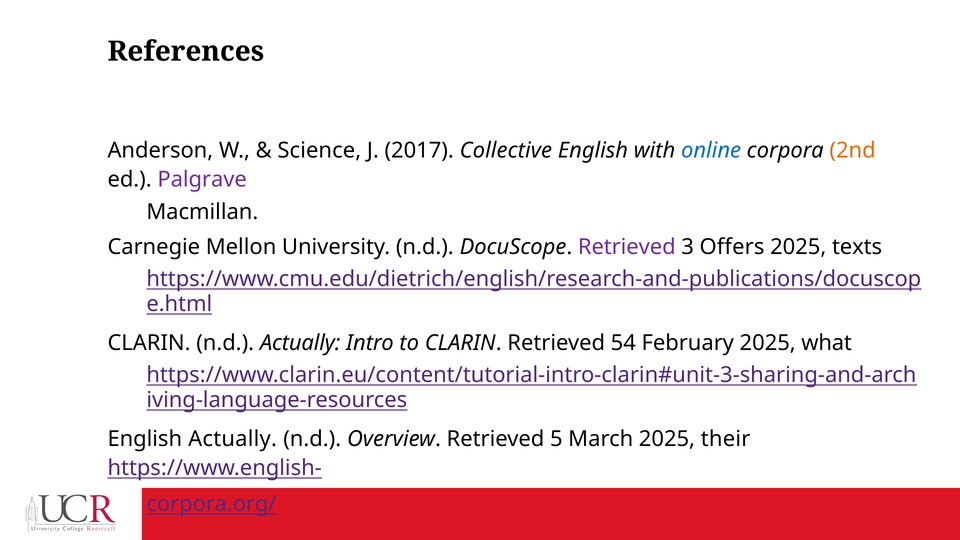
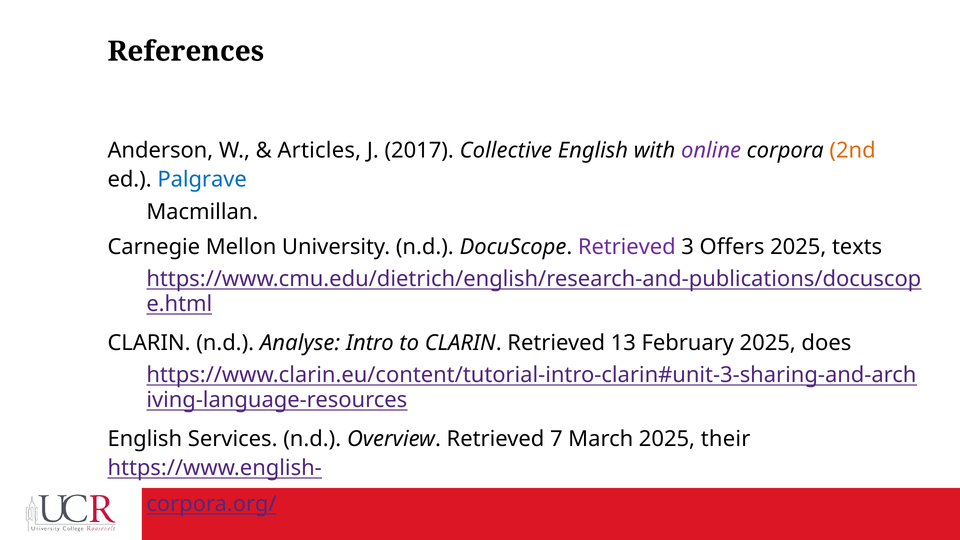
Science: Science -> Articles
online colour: blue -> purple
Palgrave colour: purple -> blue
n.d Actually: Actually -> Analyse
54: 54 -> 13
what: what -> does
English Actually: Actually -> Services
5: 5 -> 7
